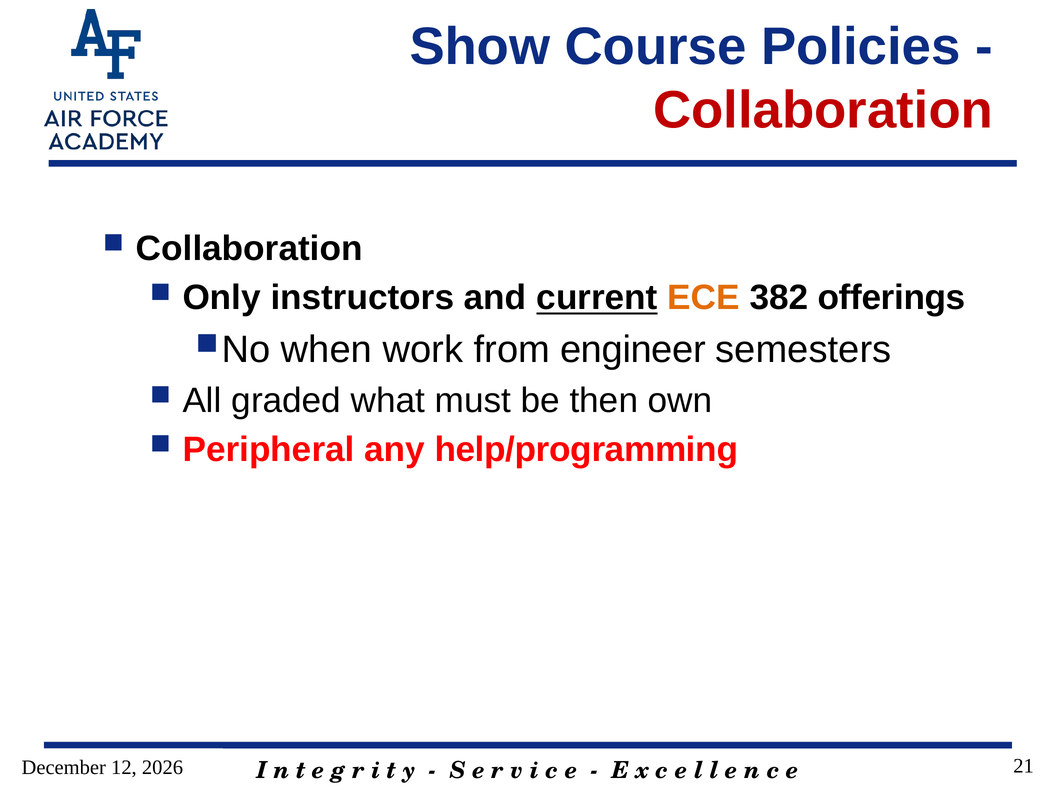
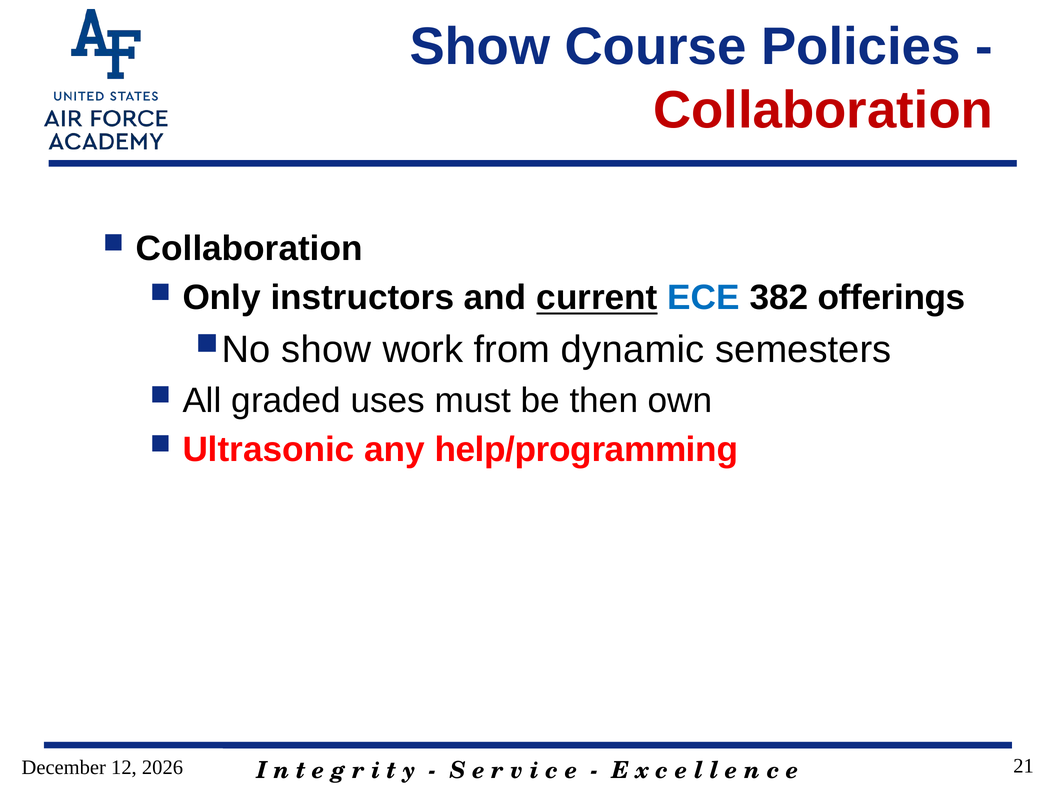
ECE colour: orange -> blue
when at (326, 350): when -> show
engineer: engineer -> dynamic
what: what -> uses
Peripheral: Peripheral -> Ultrasonic
